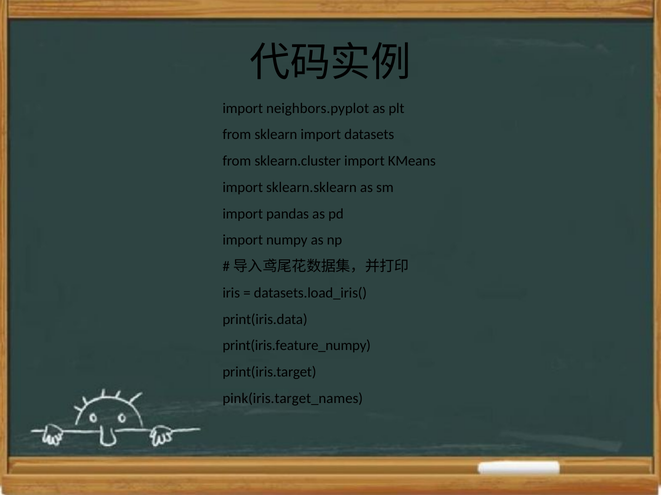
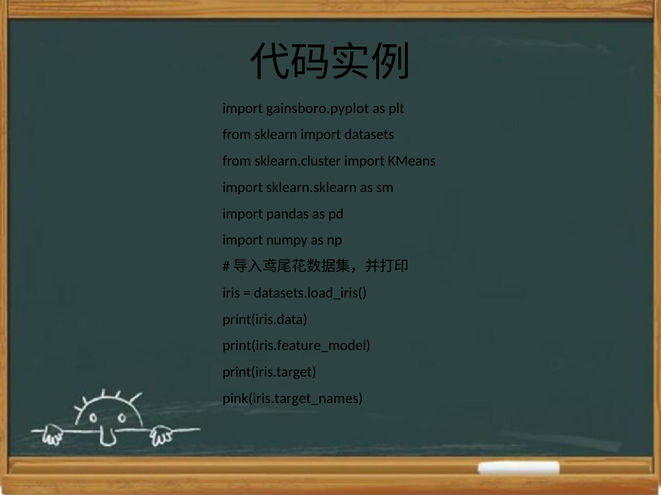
neighbors.pyplot: neighbors.pyplot -> gainsboro.pyplot
print(iris.feature_numpy: print(iris.feature_numpy -> print(iris.feature_model
